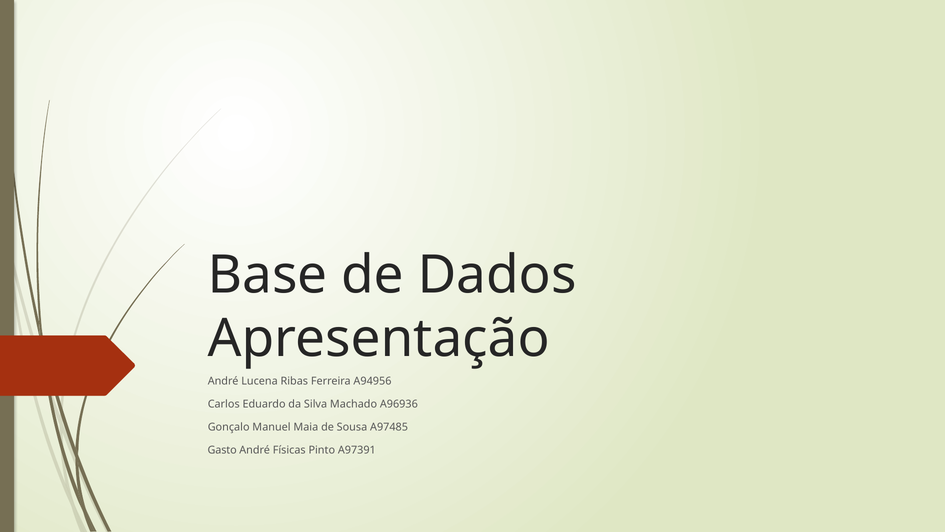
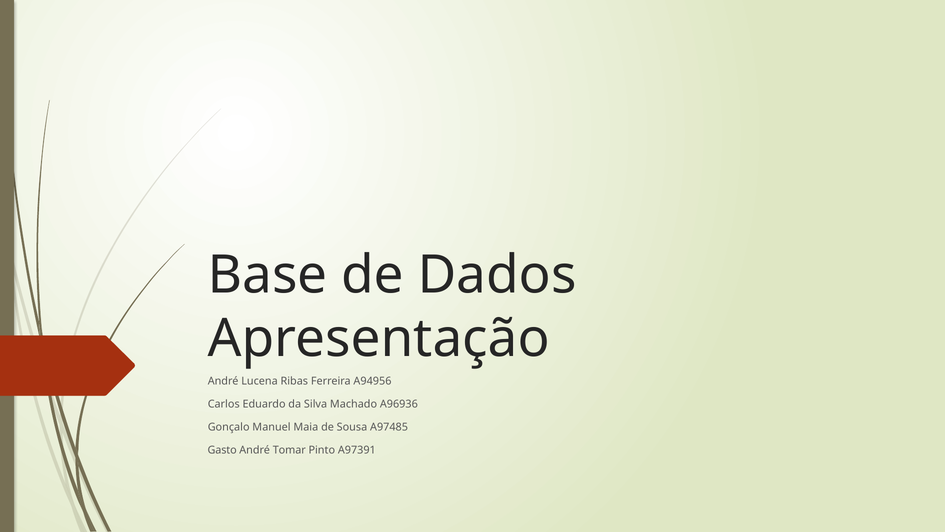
Físicas: Físicas -> Tomar
